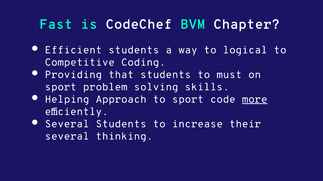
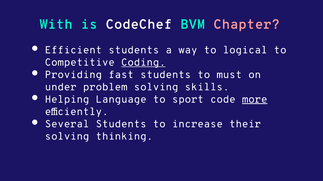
Fast: Fast -> With
Chapter colour: white -> pink
Coding underline: none -> present
that: that -> fast
sport at (61, 87): sport -> under
Approach: Approach -> Language
several at (67, 137): several -> solving
